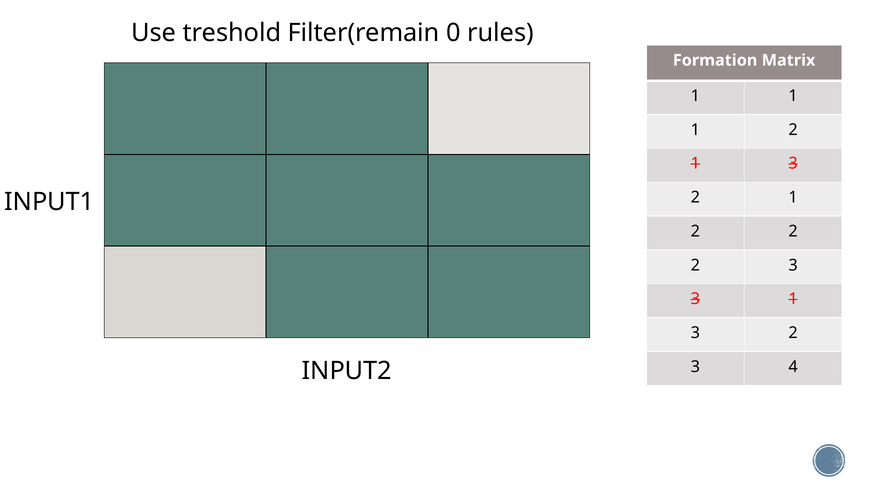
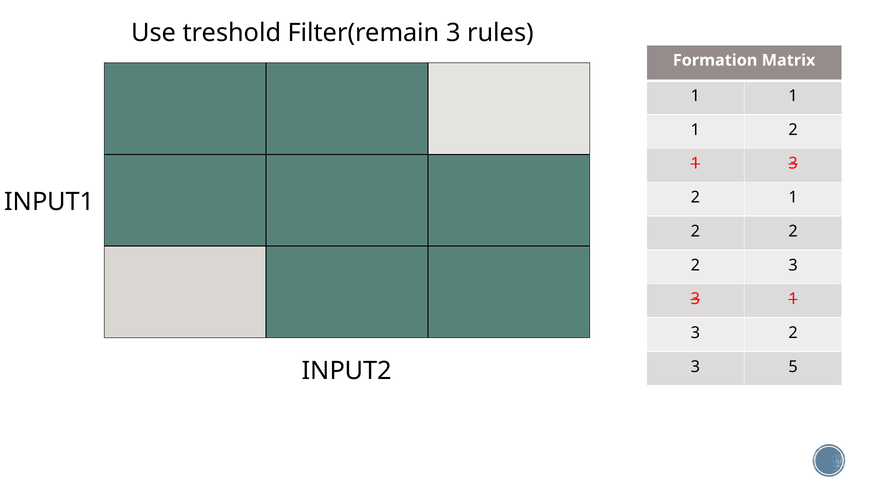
Filter(remain 0: 0 -> 3
4: 4 -> 5
